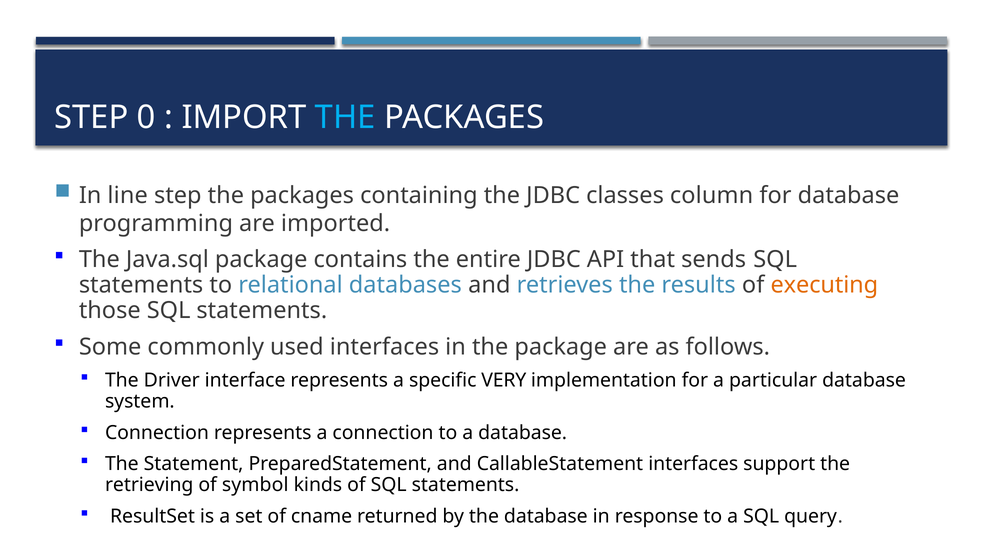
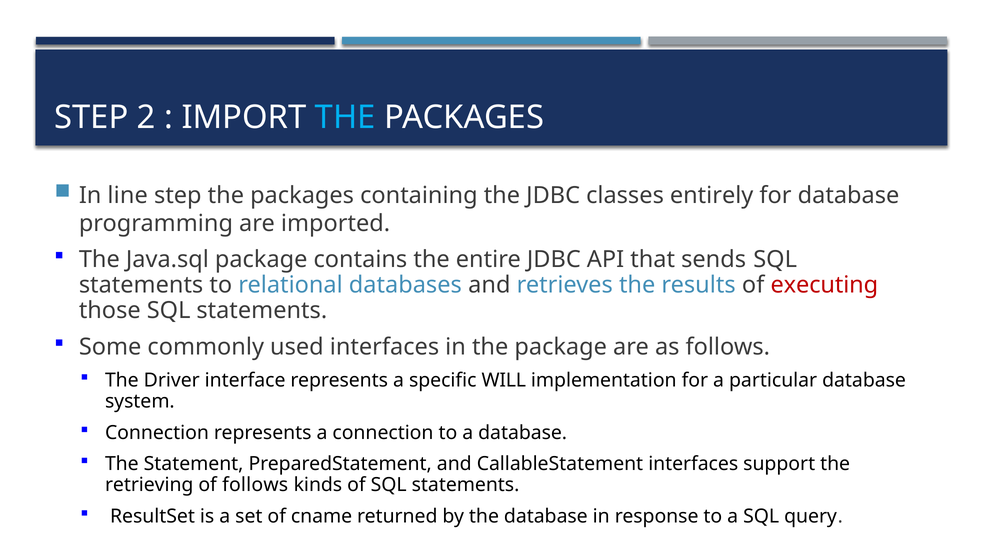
0: 0 -> 2
column: column -> entirely
executing colour: orange -> red
VERY: VERY -> WILL
of symbol: symbol -> follows
